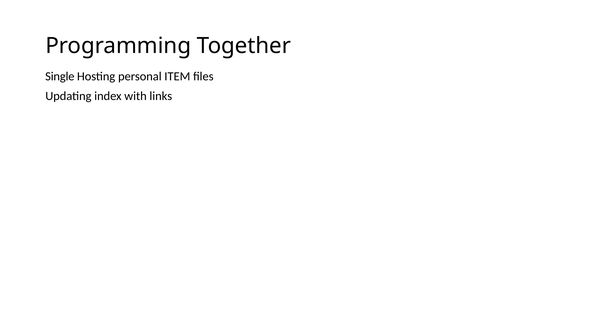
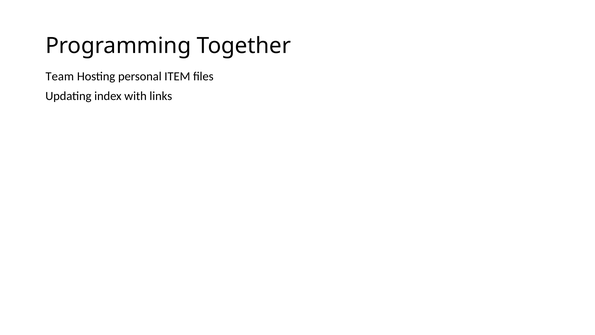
Single: Single -> Team
